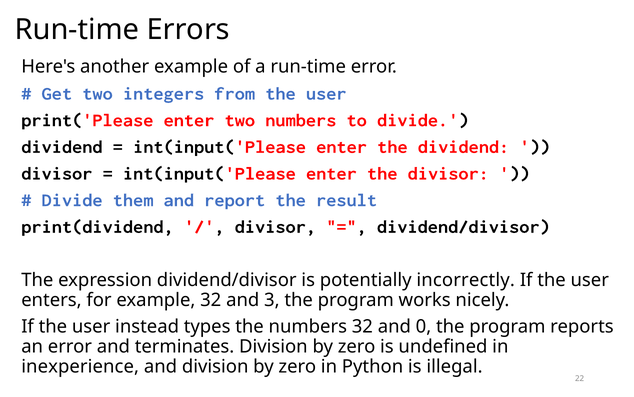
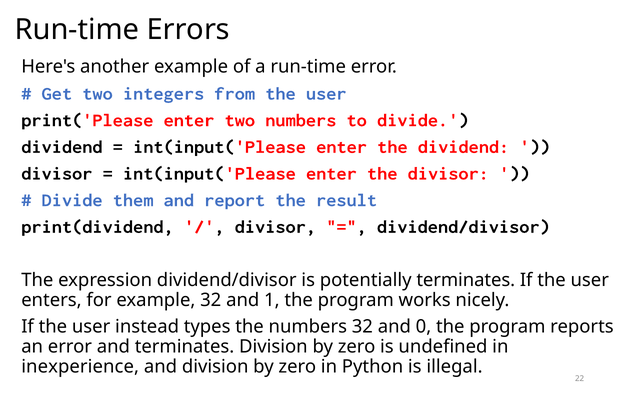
potentially incorrectly: incorrectly -> terminates
3: 3 -> 1
